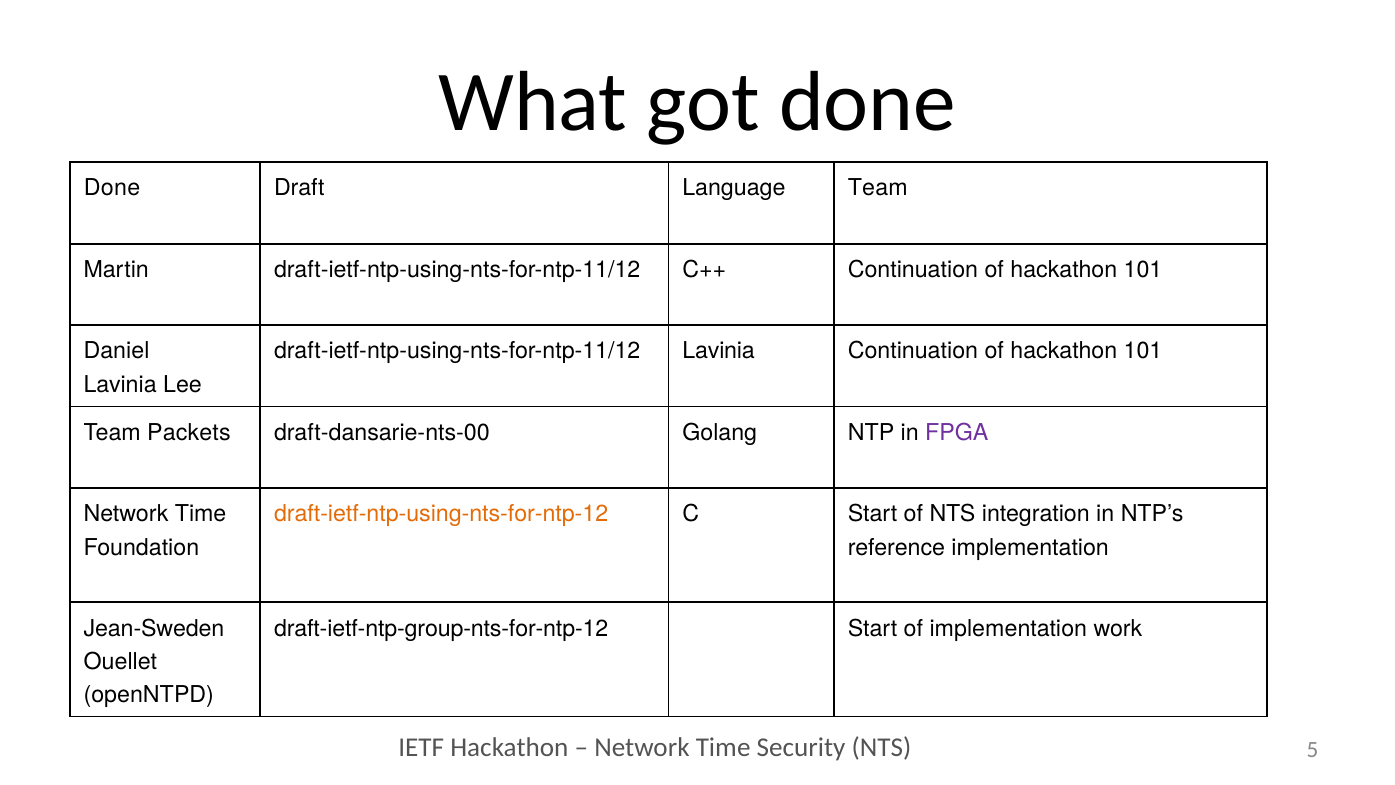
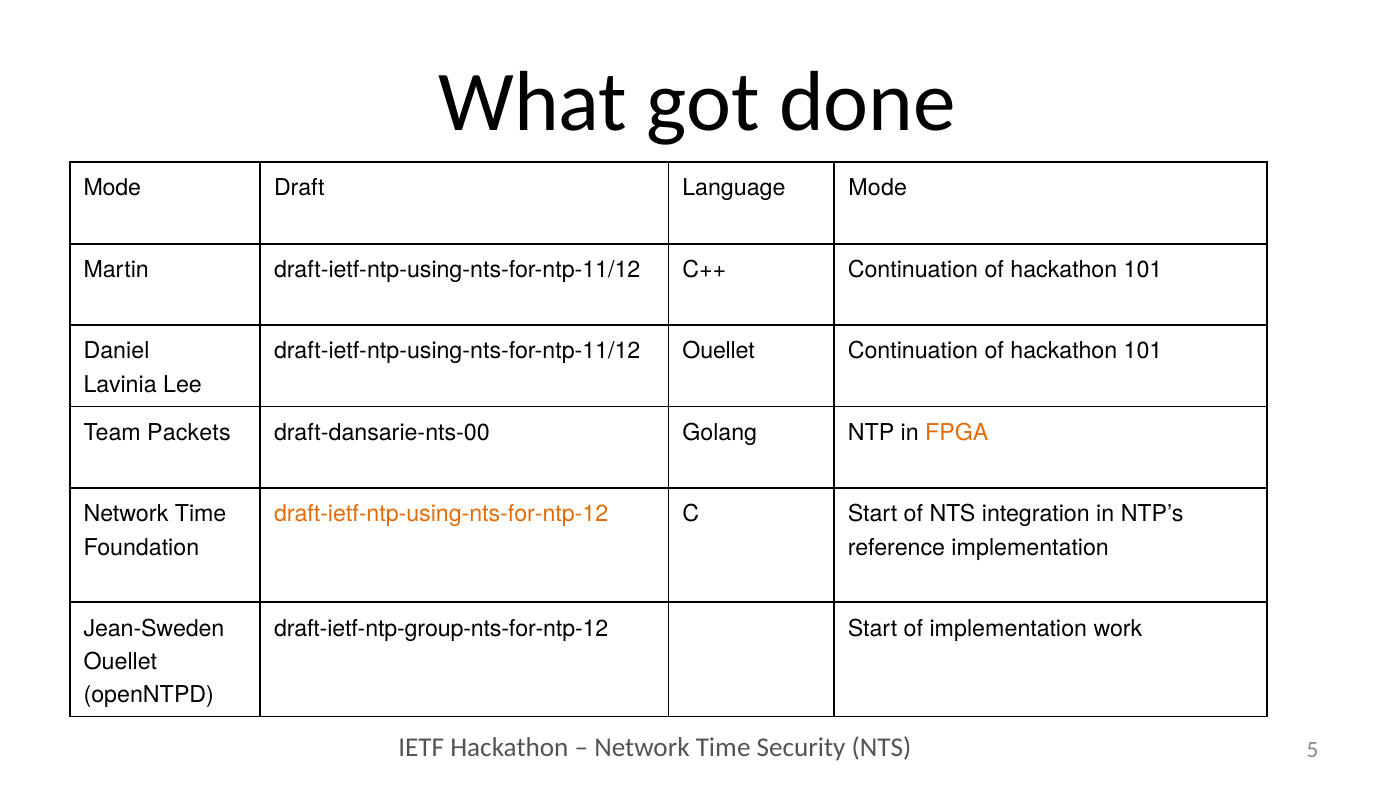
Done at (112, 188): Done -> Mode
Language Team: Team -> Mode
draft-ietf-ntp-using-nts-for-ntp-11/12 Lavinia: Lavinia -> Ouellet
FPGA colour: purple -> orange
